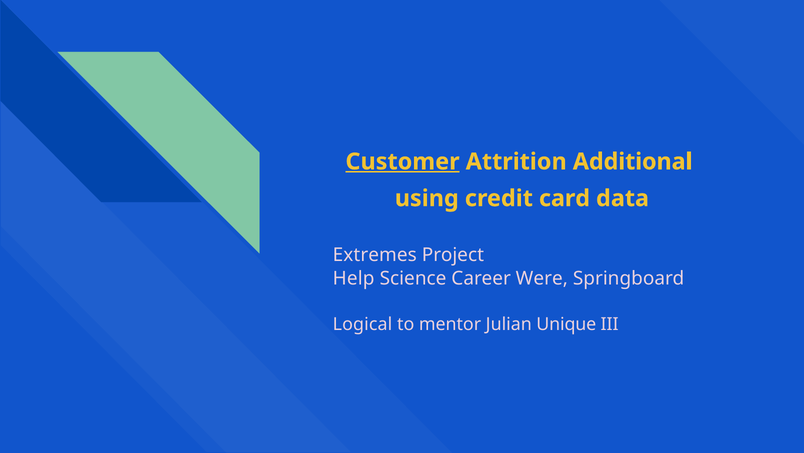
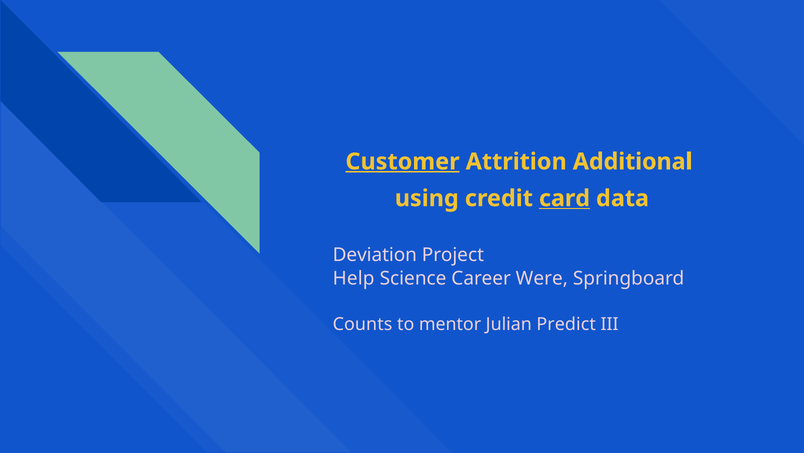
card underline: none -> present
Extremes: Extremes -> Deviation
Logical: Logical -> Counts
Unique: Unique -> Predict
